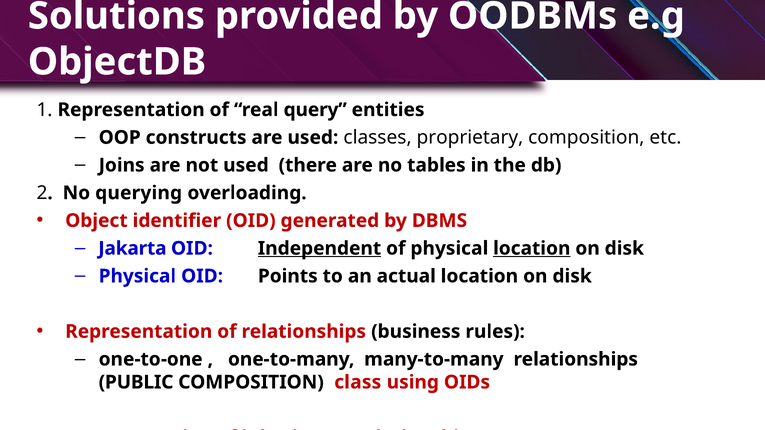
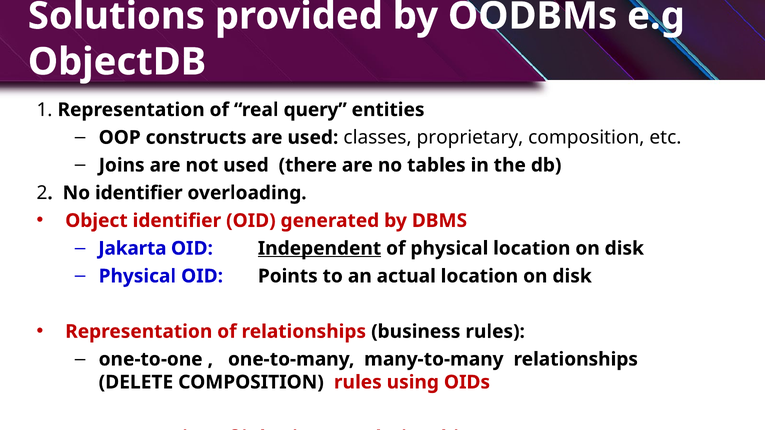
No querying: querying -> identifier
location at (532, 249) underline: present -> none
PUBLIC: PUBLIC -> DELETE
COMPOSITION class: class -> rules
